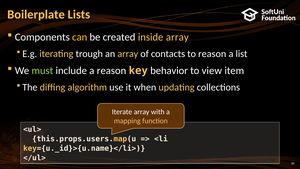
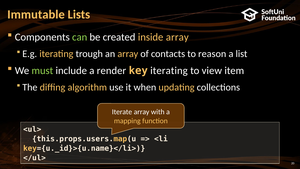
Boilerplate: Boilerplate -> Immutable
can colour: yellow -> light green
a reason: reason -> render
key behavior: behavior -> iterating
